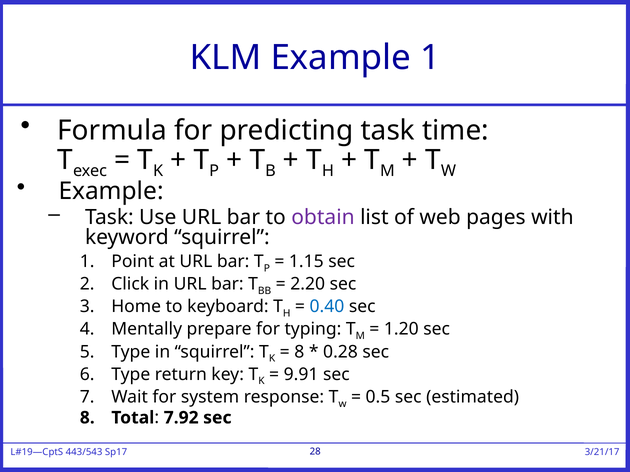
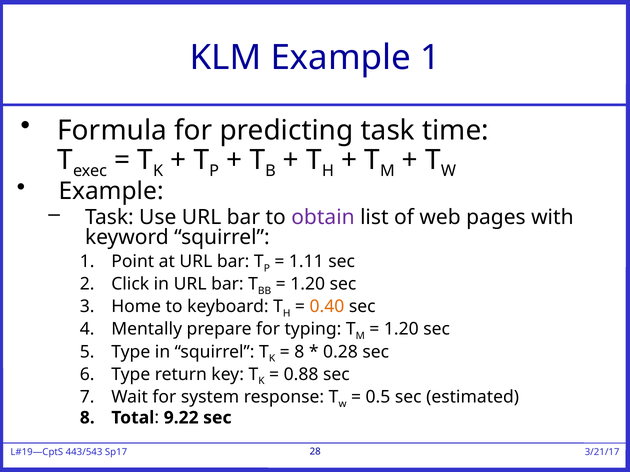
1.15: 1.15 -> 1.11
2.20 at (308, 284): 2.20 -> 1.20
0.40 colour: blue -> orange
9.91: 9.91 -> 0.88
7.92: 7.92 -> 9.22
